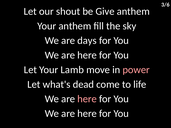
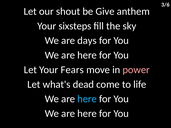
Your anthem: anthem -> sixsteps
Lamb: Lamb -> Fears
here at (87, 99) colour: pink -> light blue
